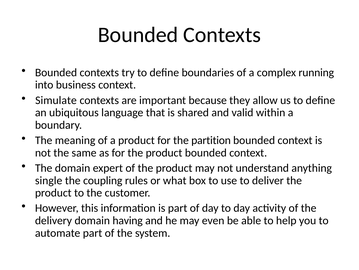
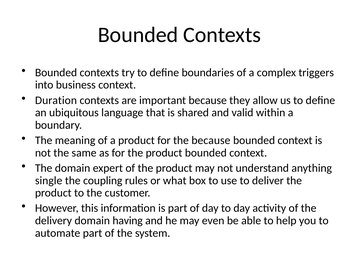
running: running -> triggers
Simulate: Simulate -> Duration
the partition: partition -> because
